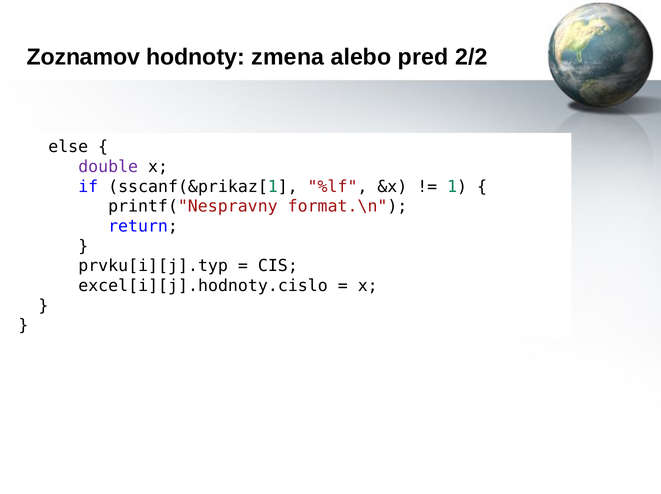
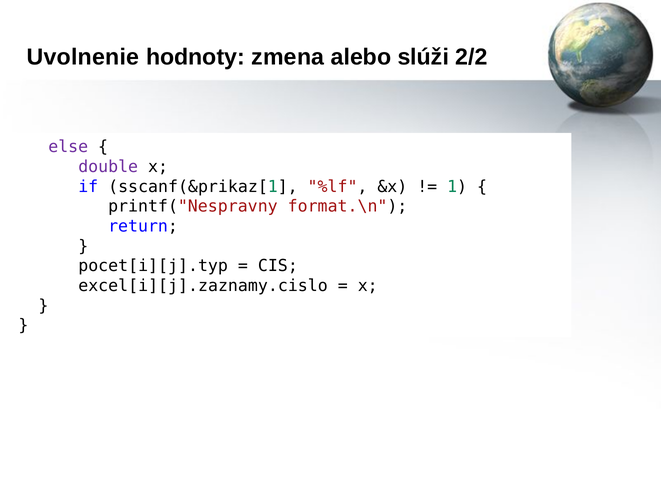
Zoznamov: Zoznamov -> Uvolnenie
pred: pred -> slúži
else colour: black -> purple
prvku[i][j].typ: prvku[i][j].typ -> pocet[i][j].typ
excel[i][j].hodnoty.cislo: excel[i][j].hodnoty.cislo -> excel[i][j].zaznamy.cislo
